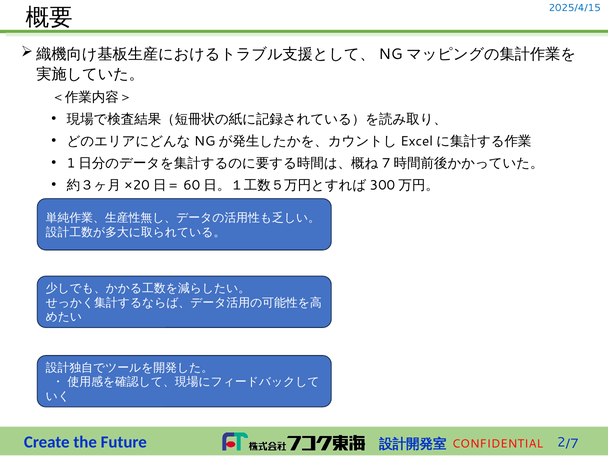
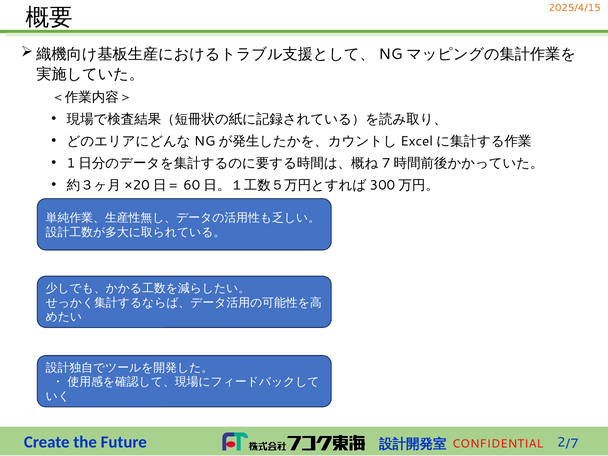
2025/4/15 colour: blue -> orange
